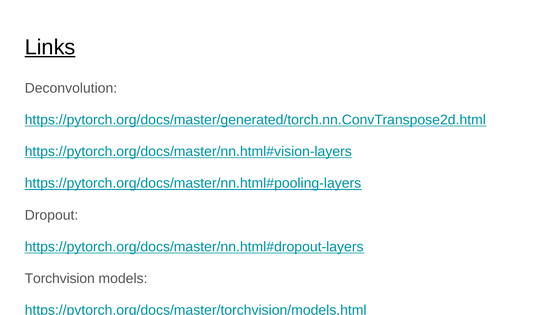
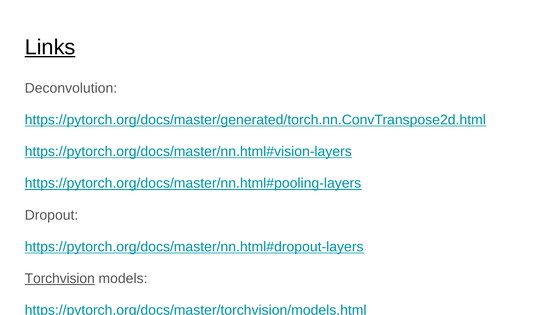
Torchvision underline: none -> present
